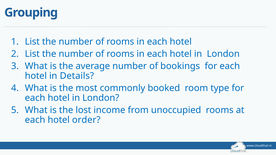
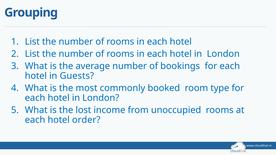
Details: Details -> Guests
